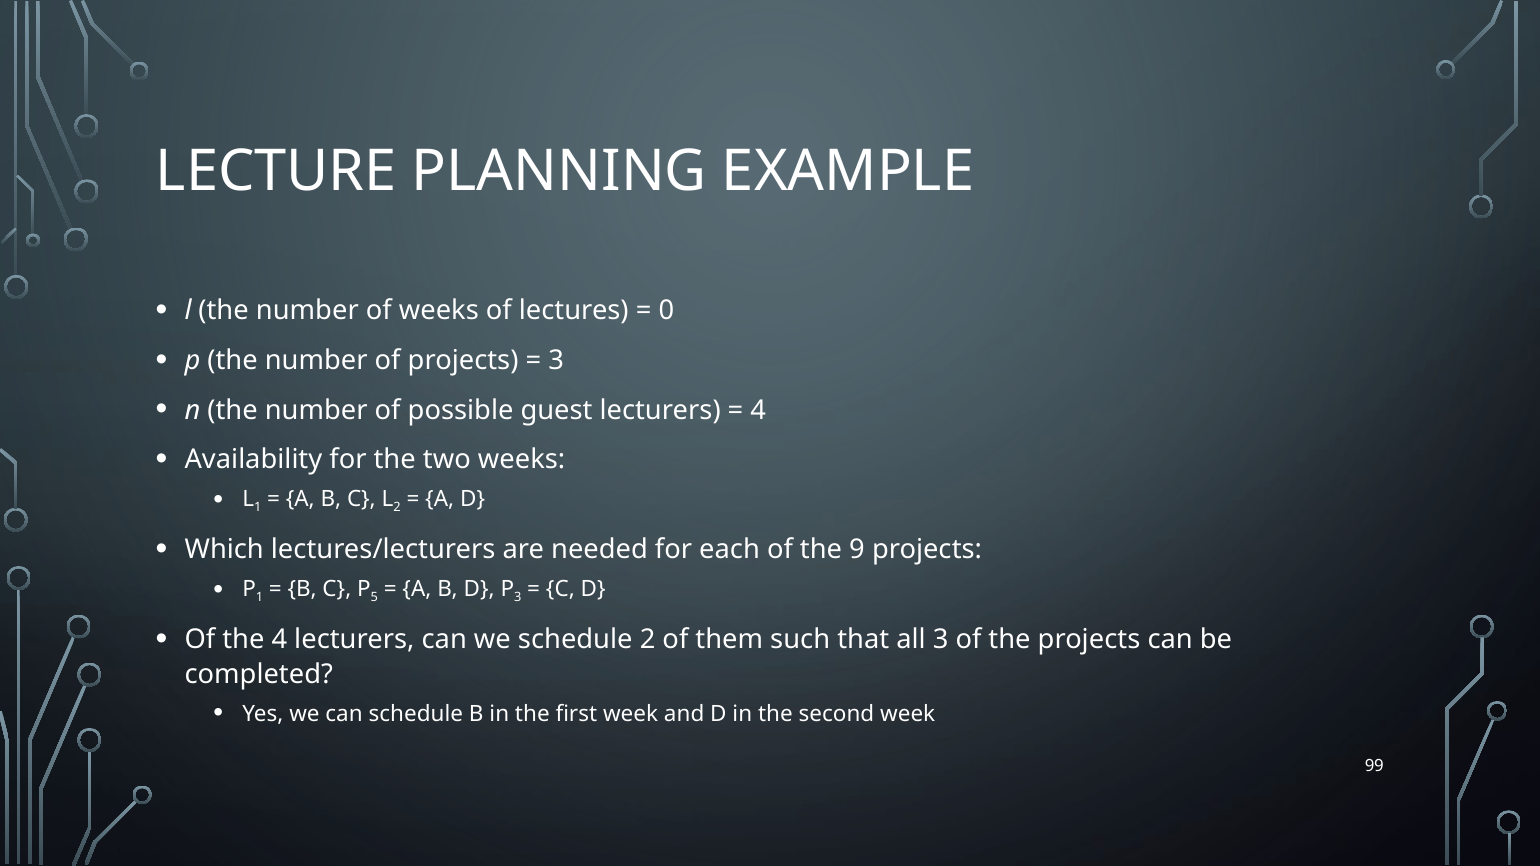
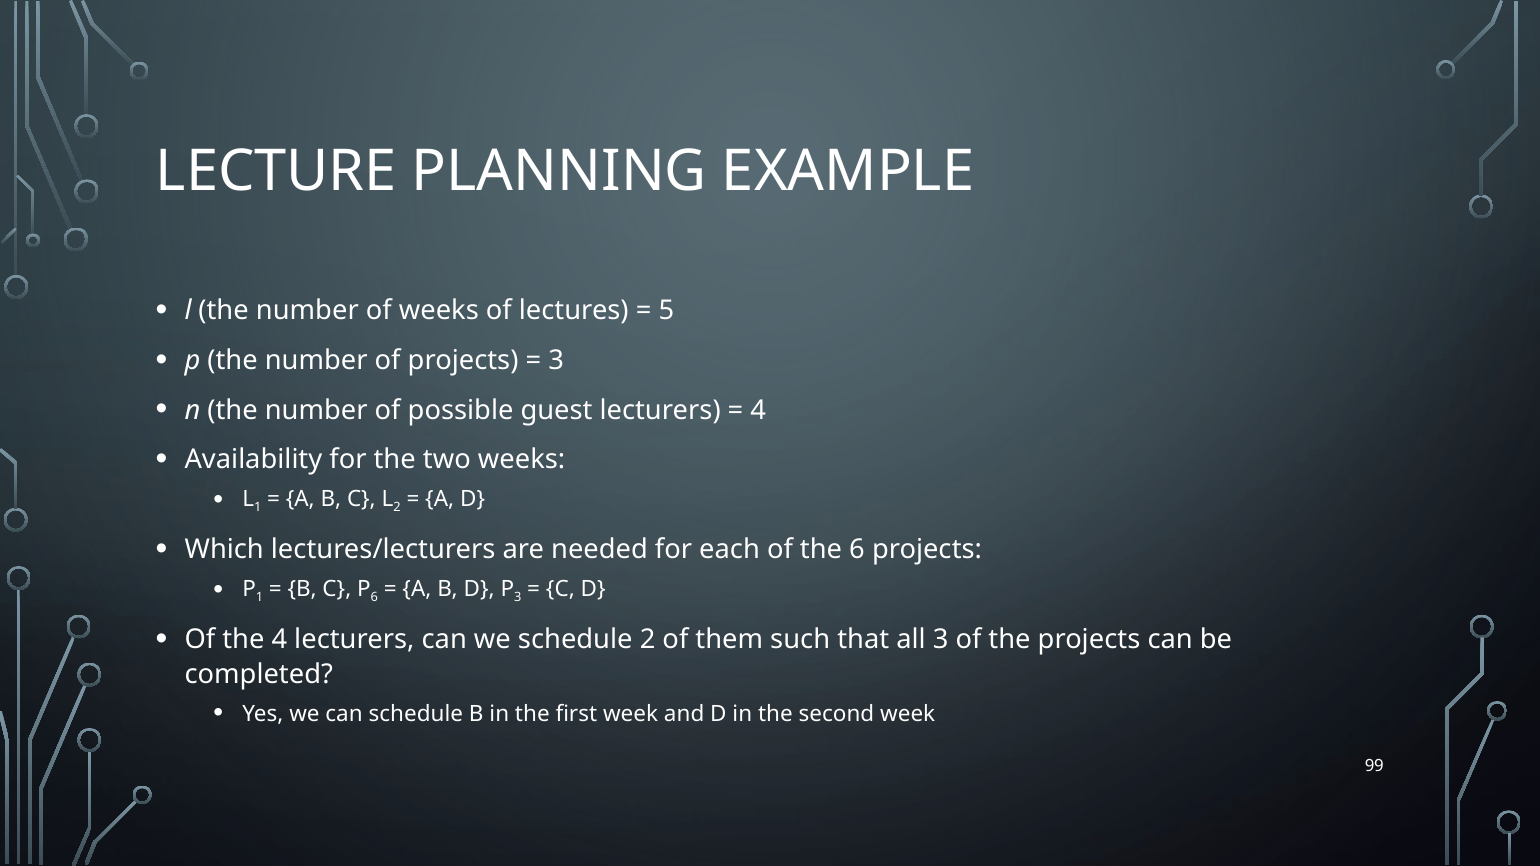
0: 0 -> 5
the 9: 9 -> 6
P 5: 5 -> 6
